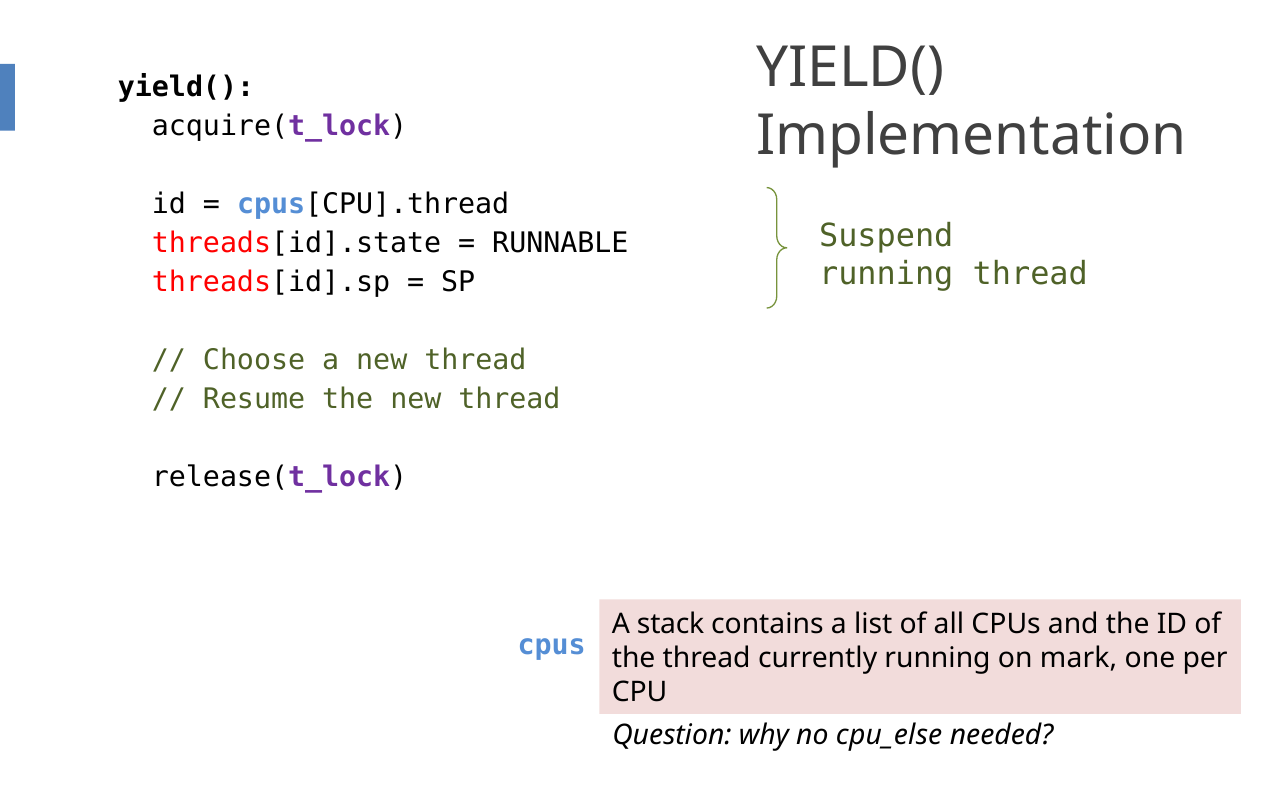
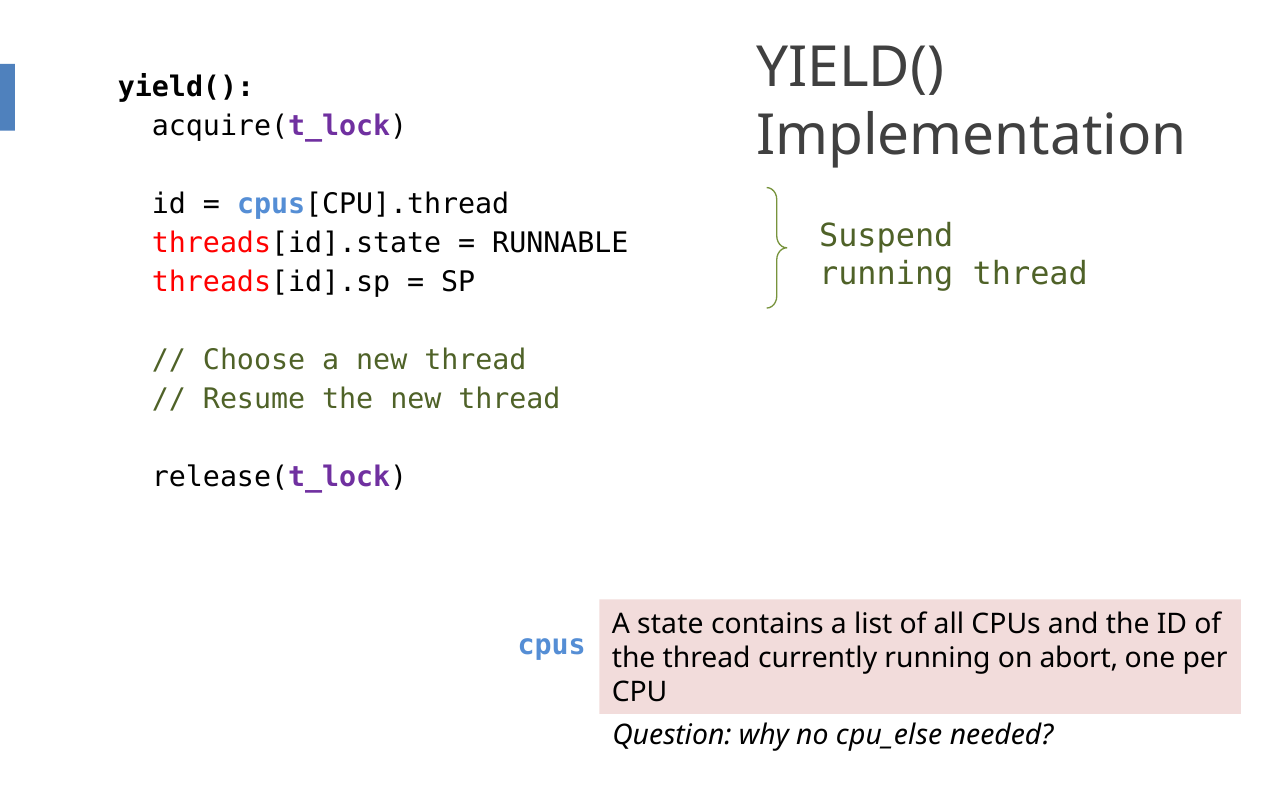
stack: stack -> state
mark: mark -> abort
